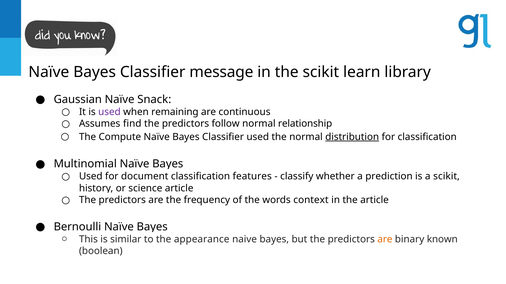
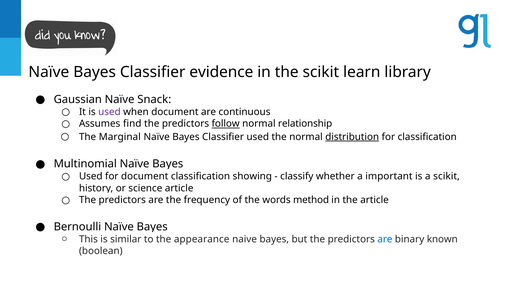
message: message -> evidence
when remaining: remaining -> document
follow underline: none -> present
Compute: Compute -> Marginal
features: features -> showing
prediction: prediction -> important
context: context -> method
are at (385, 240) colour: orange -> blue
